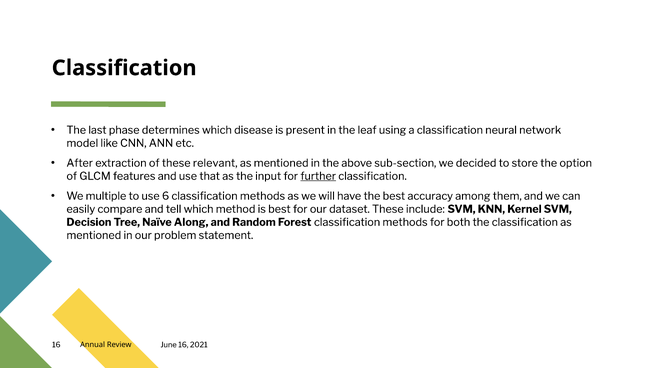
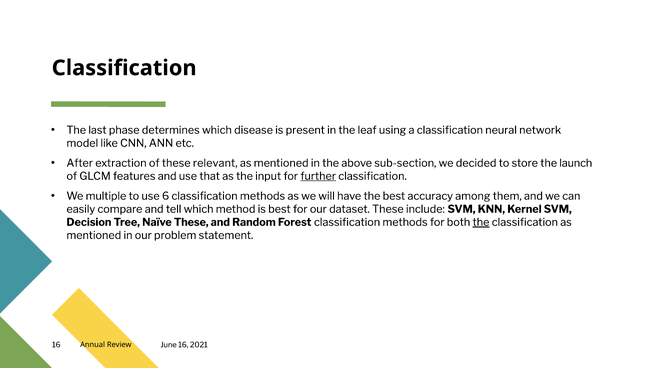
option: option -> launch
Naïve Along: Along -> These
the at (481, 222) underline: none -> present
